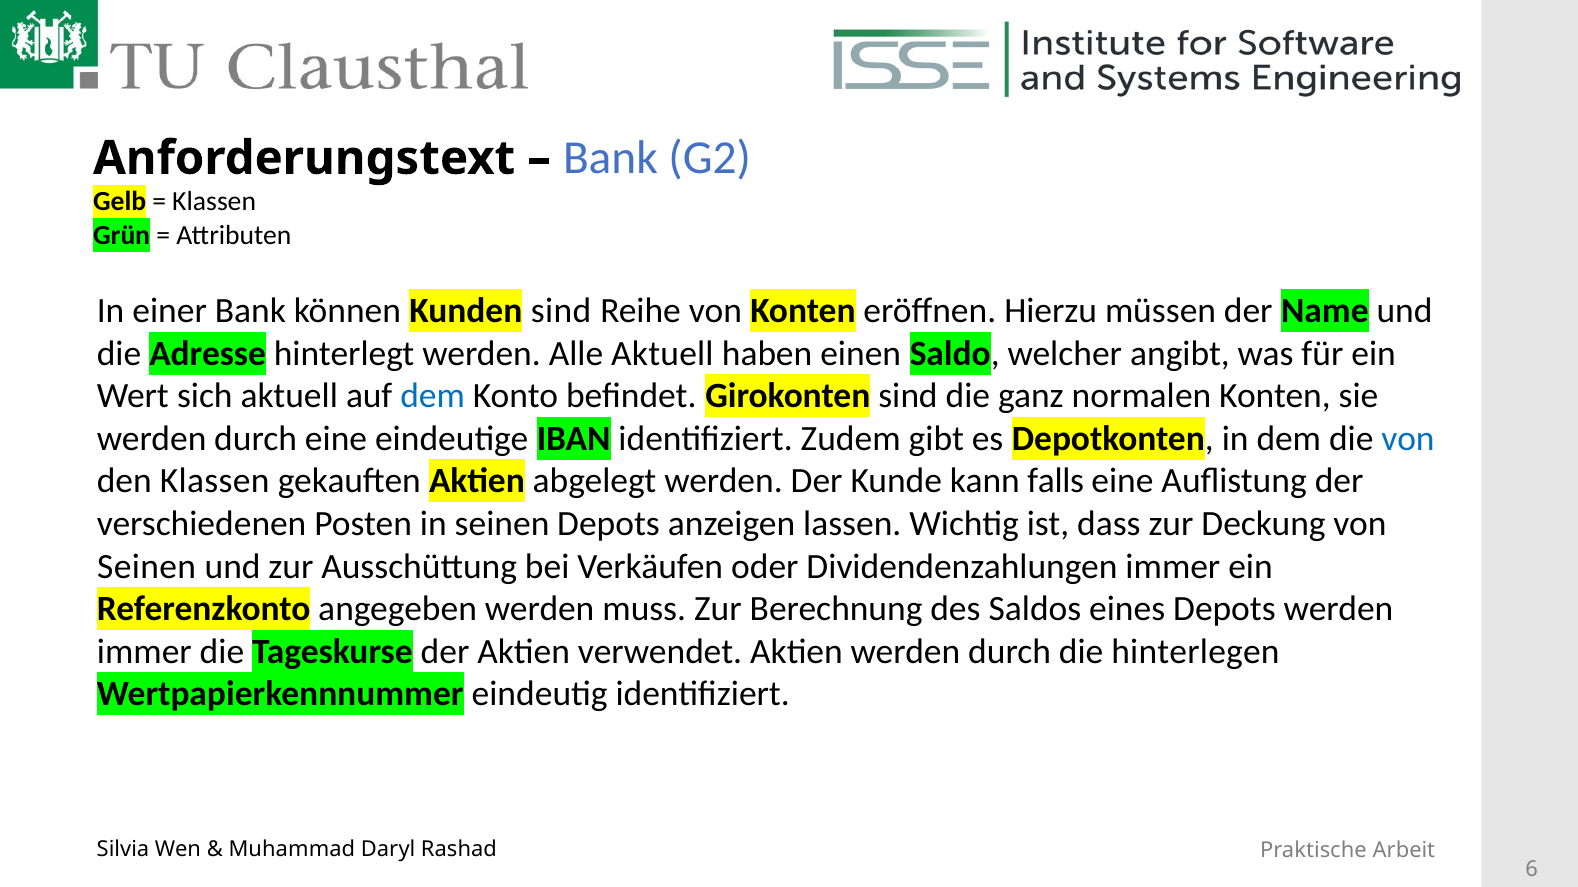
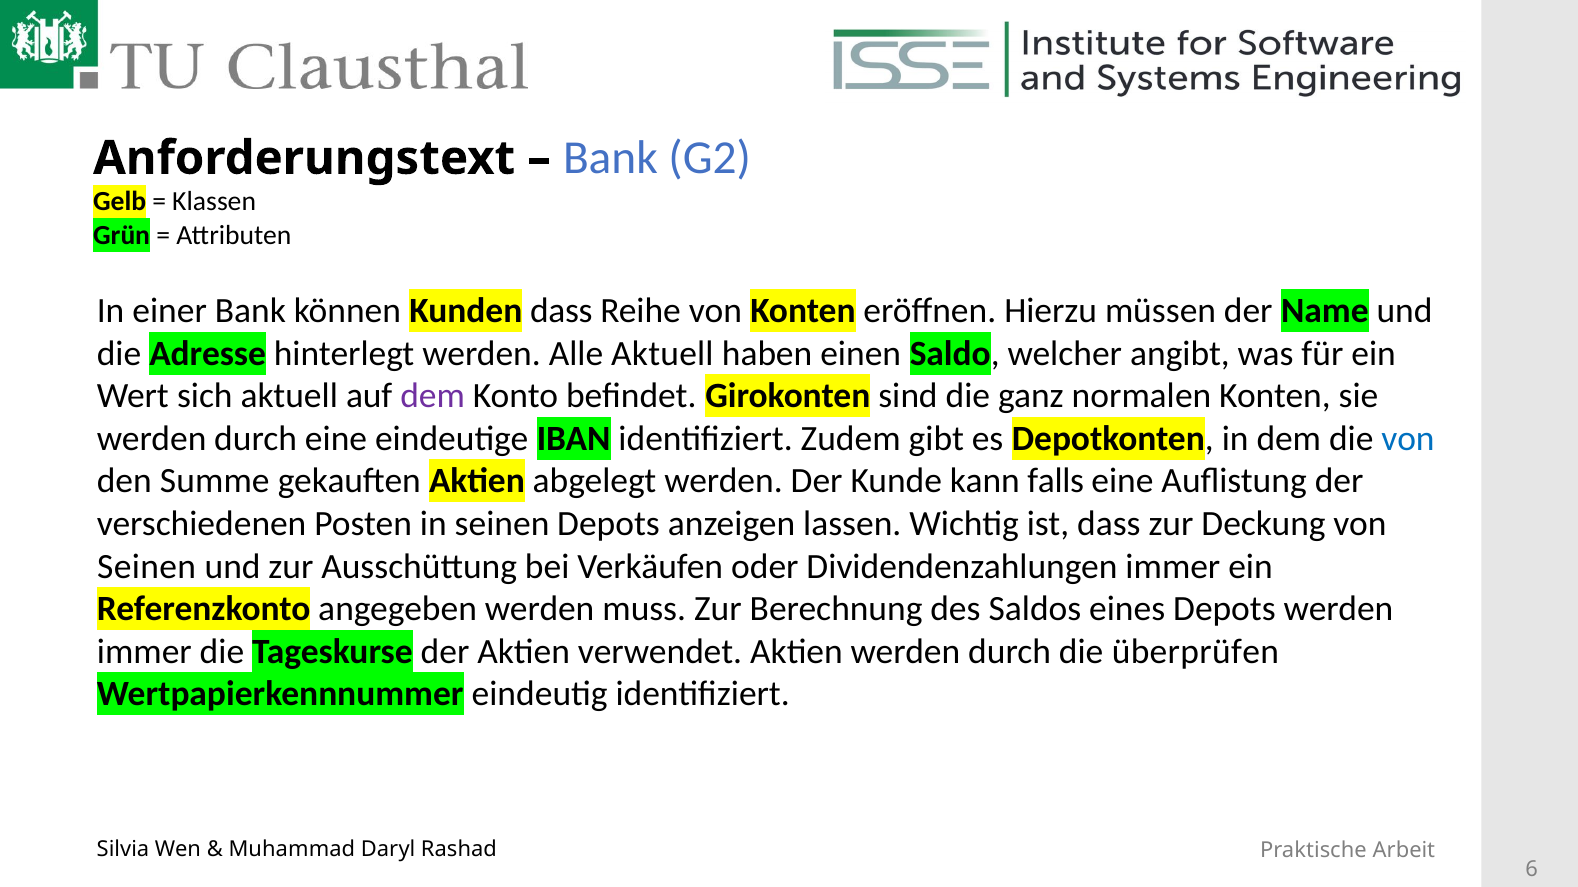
Kunden sind: sind -> dass
dem at (433, 396) colour: blue -> purple
den Klassen: Klassen -> Summe
hinterlegen: hinterlegen -> überprüfen
